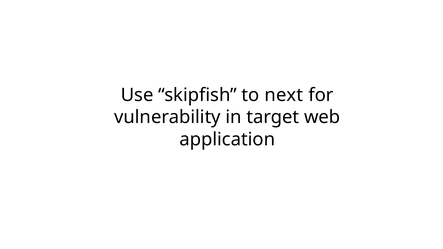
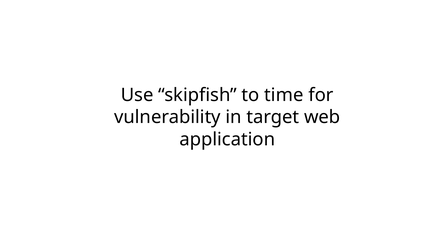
next: next -> time
